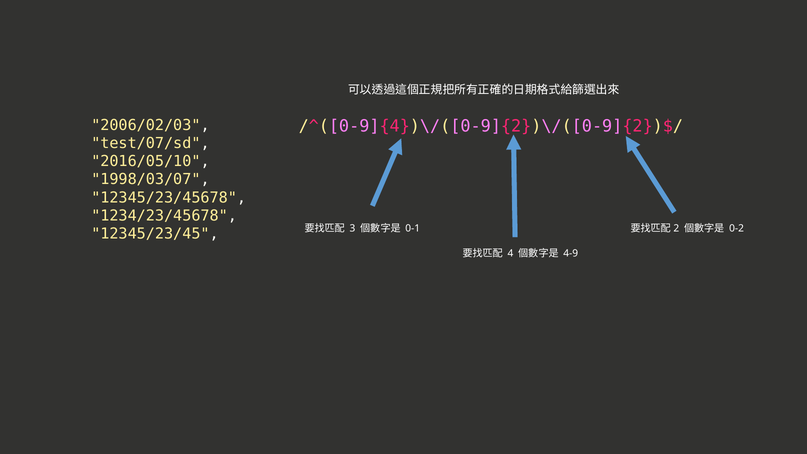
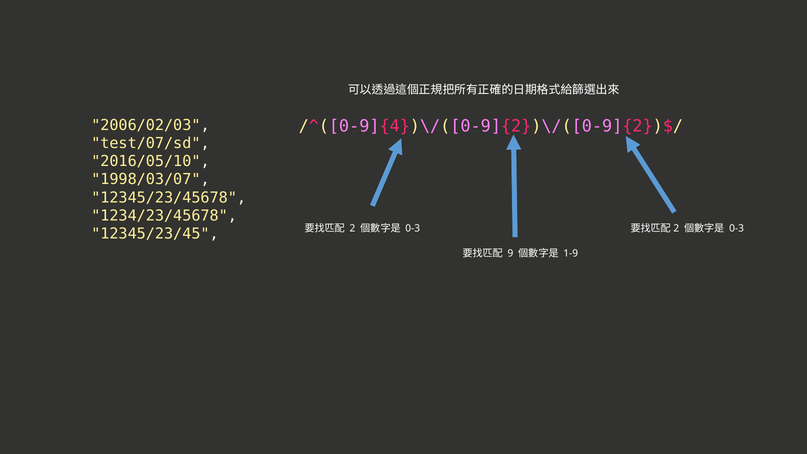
3: 3 -> 2
0-1 at (413, 228): 0-1 -> 0-3
0-2 at (737, 228): 0-2 -> 0-3
4: 4 -> 9
4-9: 4-9 -> 1-9
